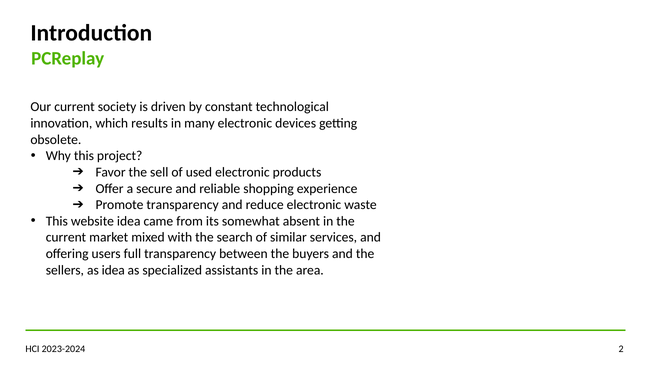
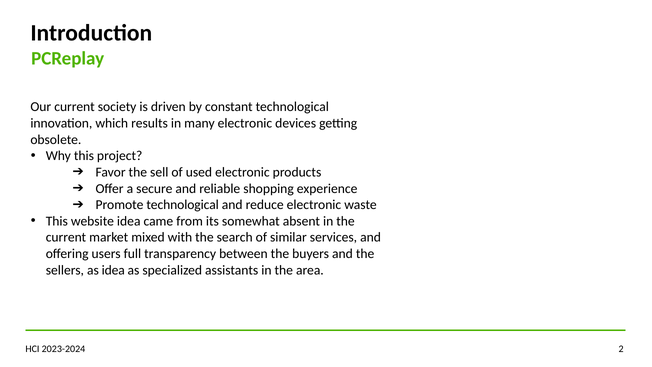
Promote transparency: transparency -> technological
